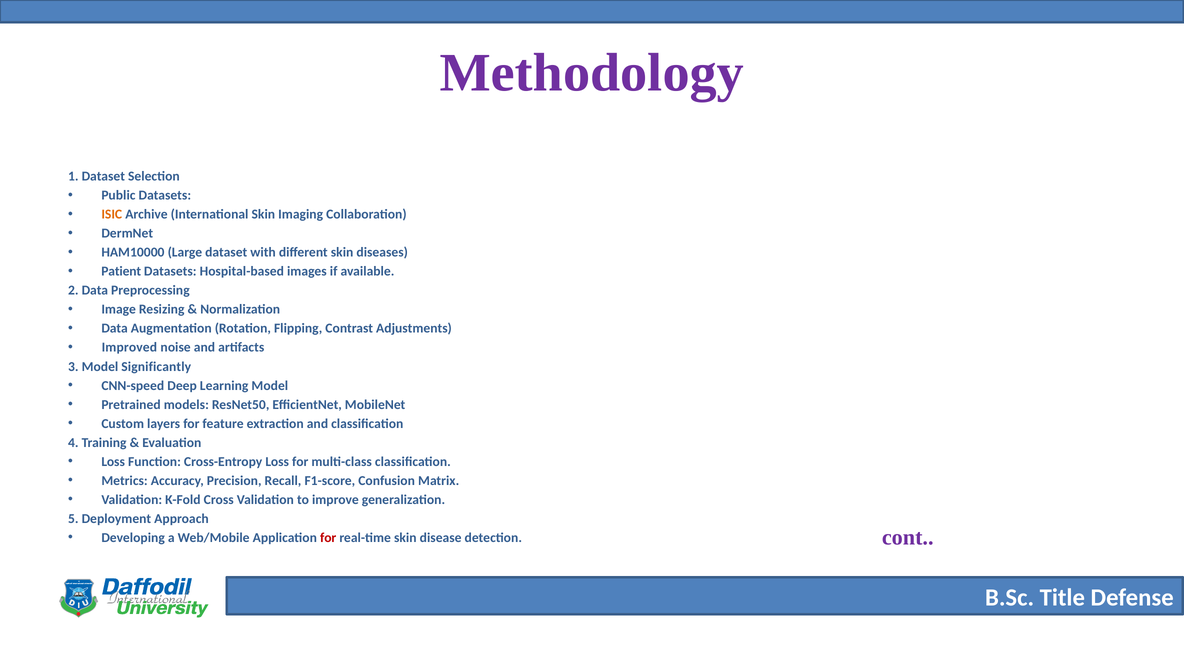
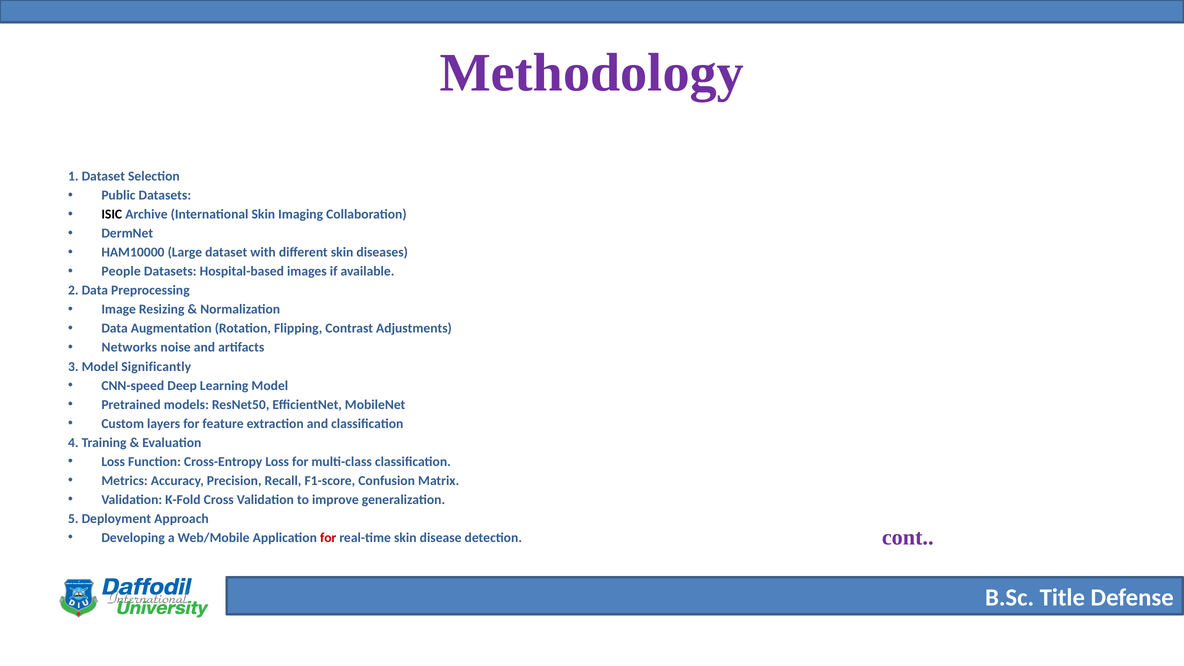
ISIC colour: orange -> black
Patient: Patient -> People
Improved: Improved -> Networks
